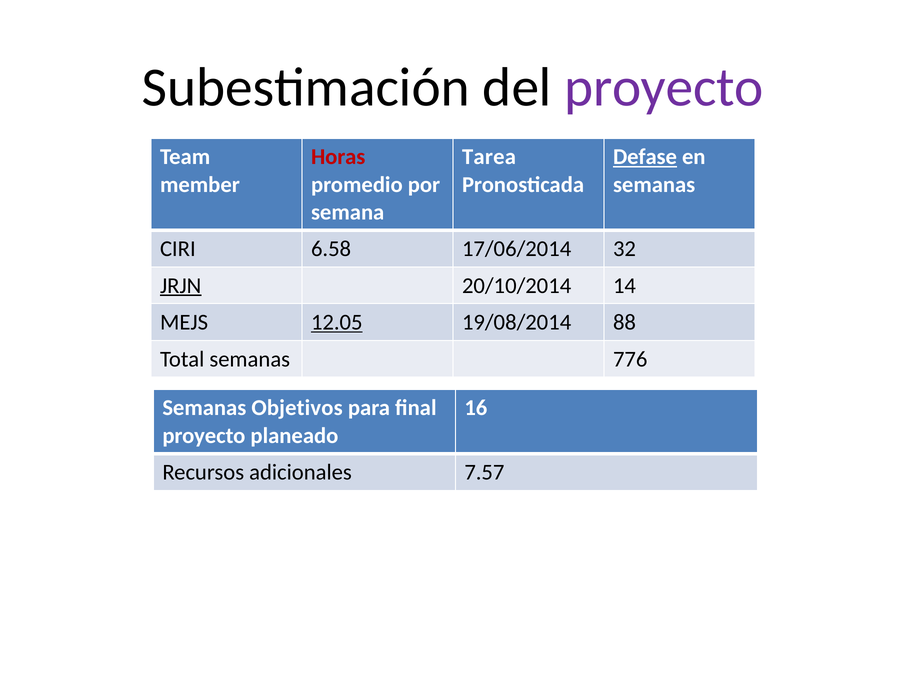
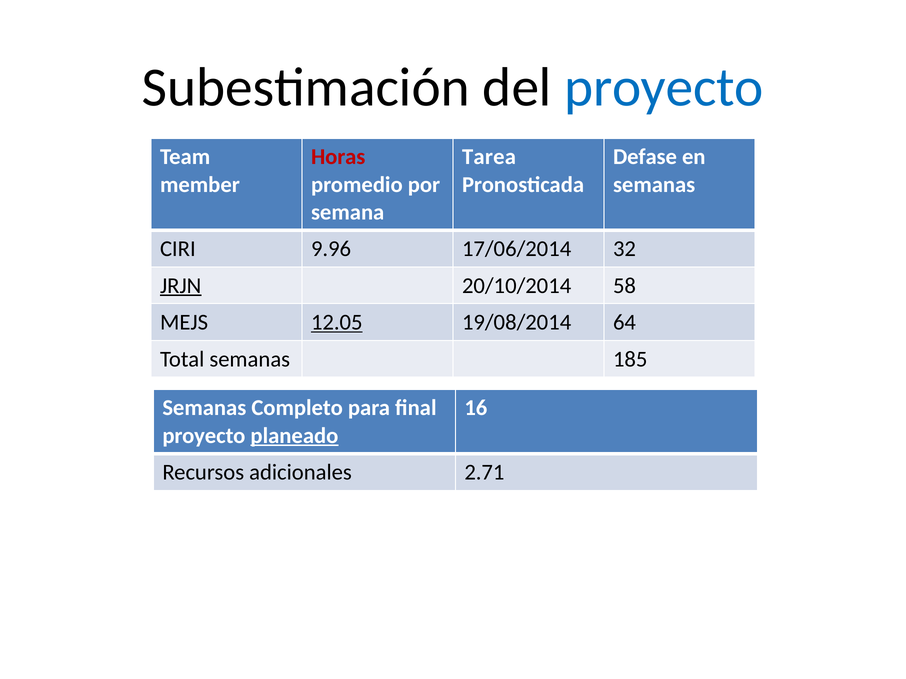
proyecto at (664, 88) colour: purple -> blue
Defase underline: present -> none
6.58: 6.58 -> 9.96
14: 14 -> 58
88: 88 -> 64
776: 776 -> 185
Objetivos: Objetivos -> Completo
planeado underline: none -> present
7.57: 7.57 -> 2.71
